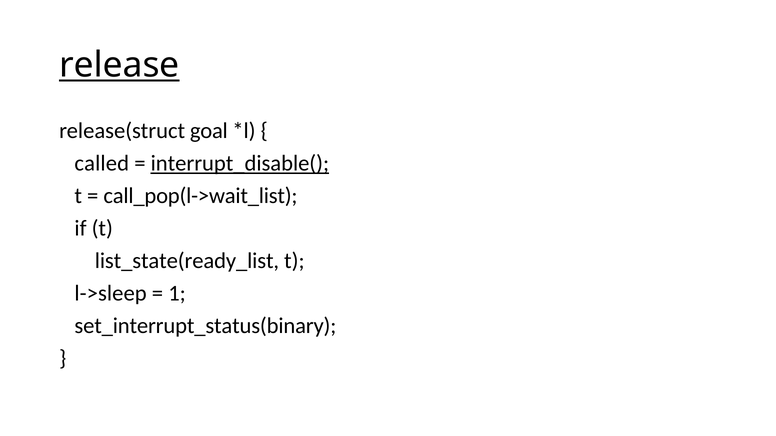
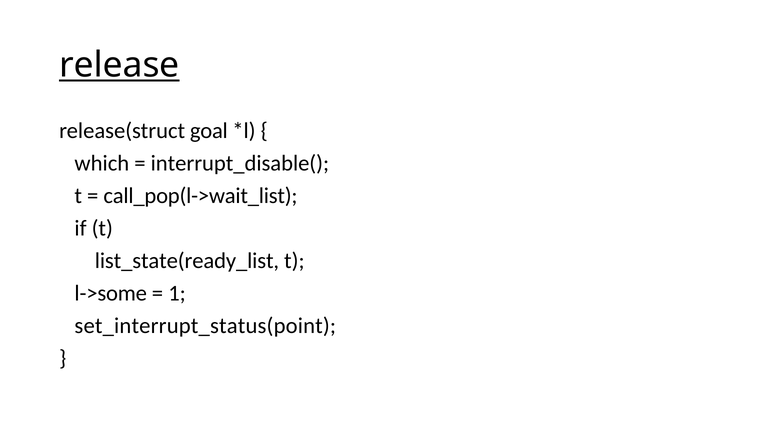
called: called -> which
interrupt_disable( underline: present -> none
l->sleep: l->sleep -> l->some
set_interrupt_status(binary: set_interrupt_status(binary -> set_interrupt_status(point
